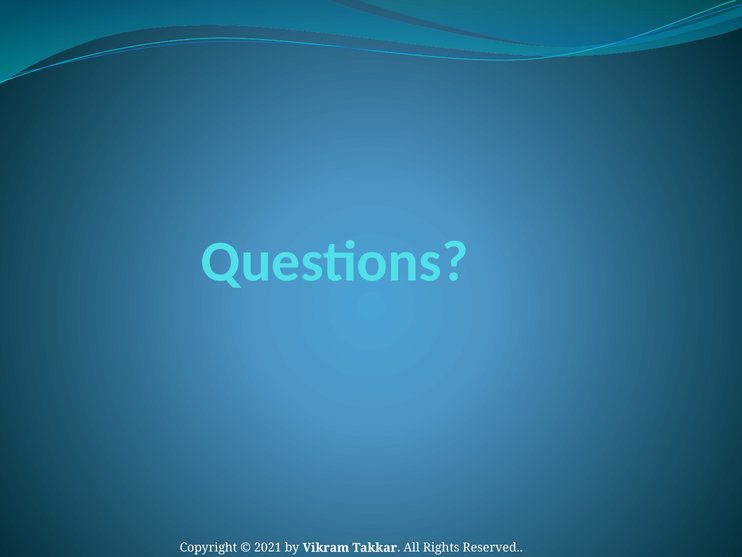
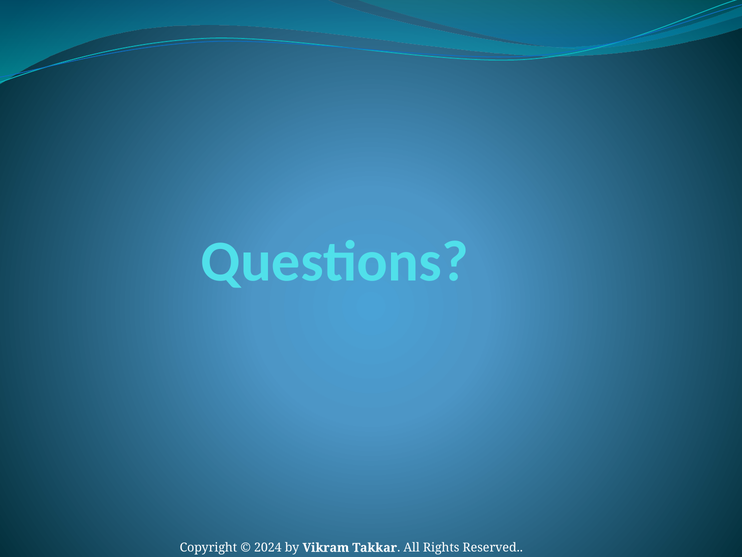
2021: 2021 -> 2024
